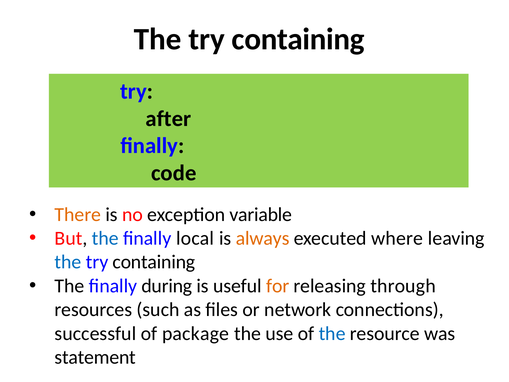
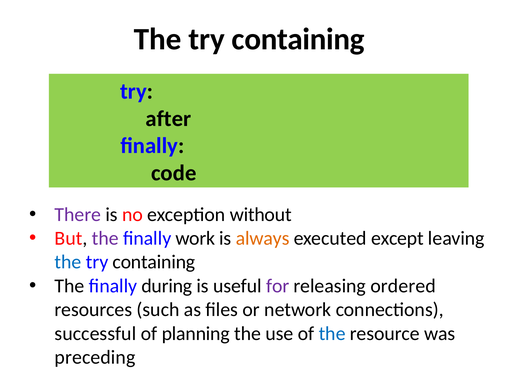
There colour: orange -> purple
variable: variable -> without
the at (105, 238) colour: blue -> purple
local: local -> work
where: where -> except
for colour: orange -> purple
through: through -> ordered
package: package -> planning
statement: statement -> preceding
